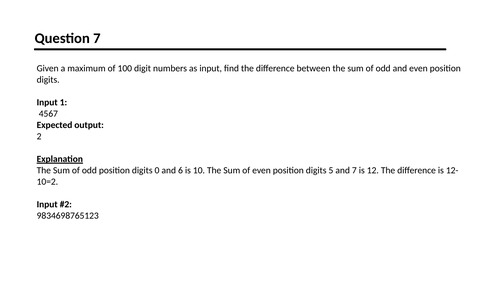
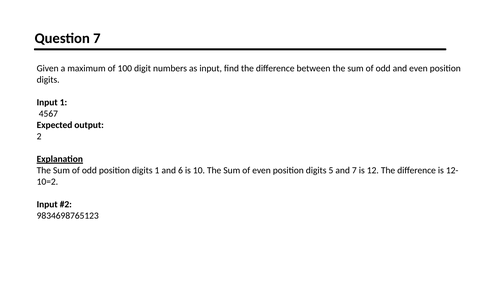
digits 0: 0 -> 1
